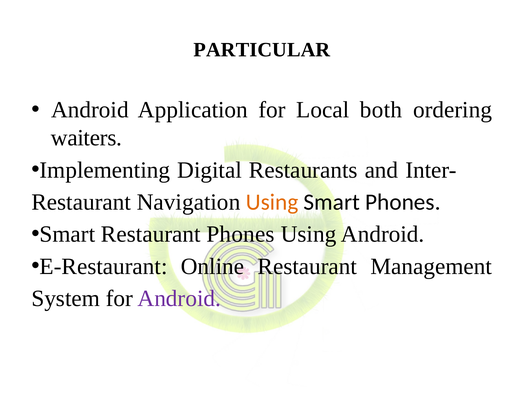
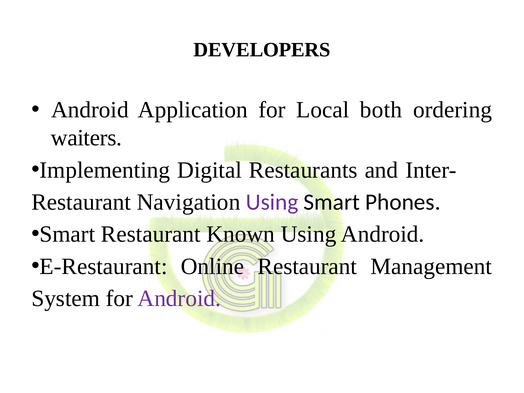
PARTICULAR: PARTICULAR -> DEVELOPERS
Using at (272, 202) colour: orange -> purple
Restaurant Phones: Phones -> Known
